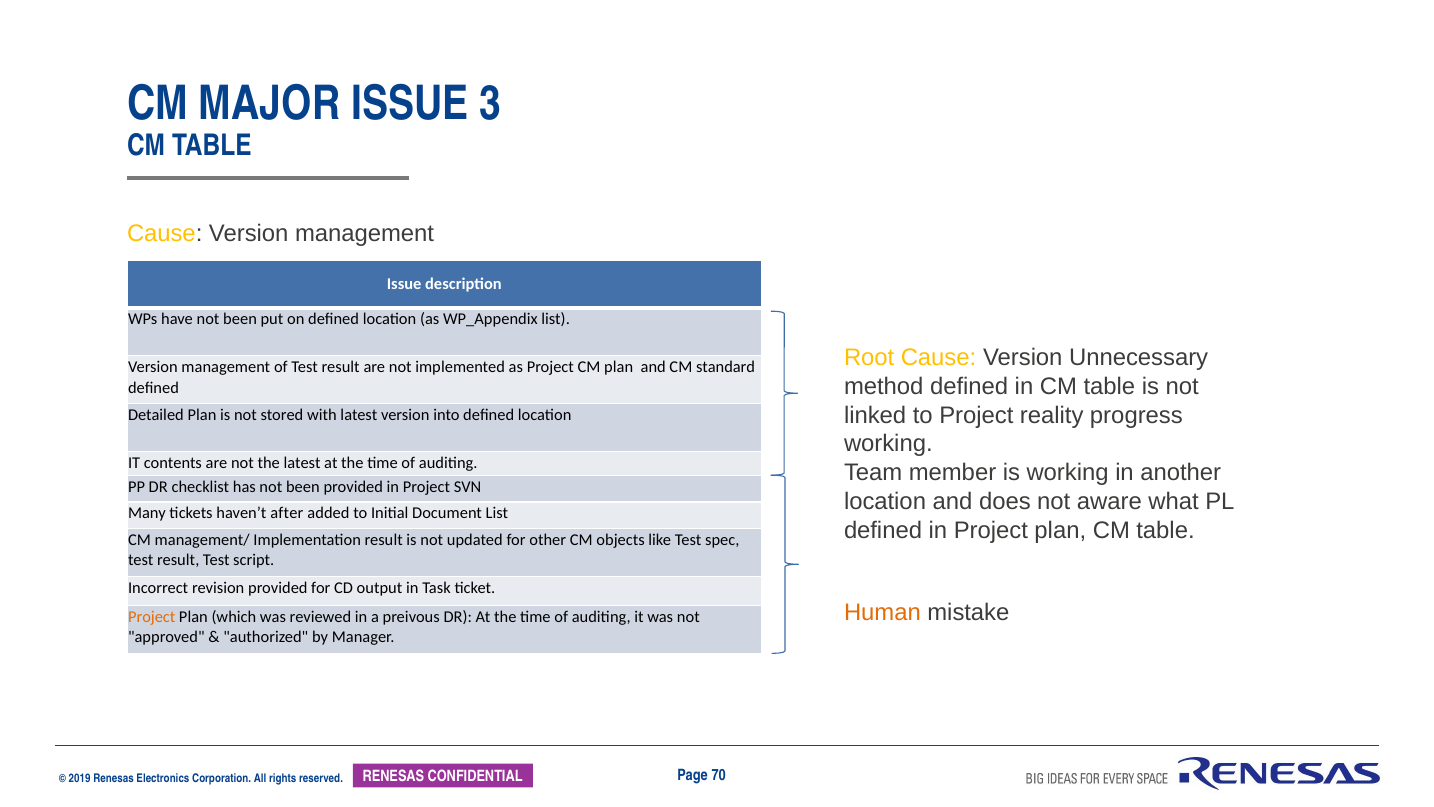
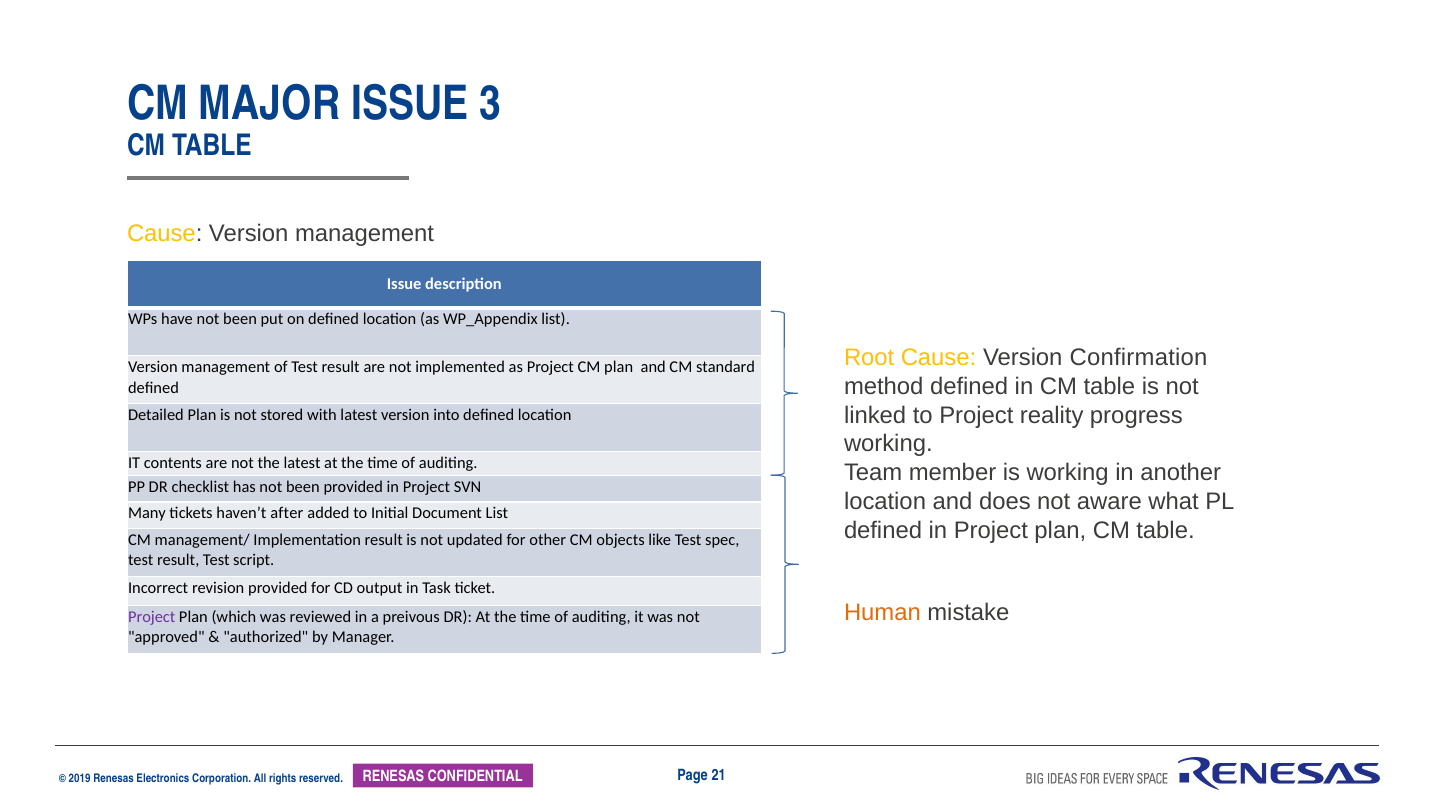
Unnecessary: Unnecessary -> Confirmation
Project at (152, 617) colour: orange -> purple
70: 70 -> 21
